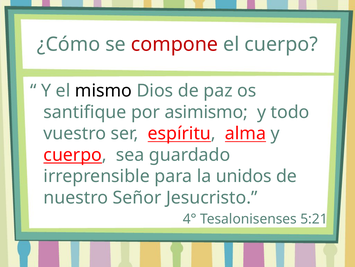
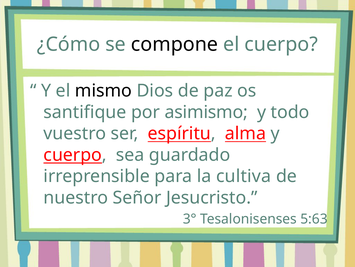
compone colour: red -> black
unidos: unidos -> cultiva
4°: 4° -> 3°
5:21: 5:21 -> 5:63
